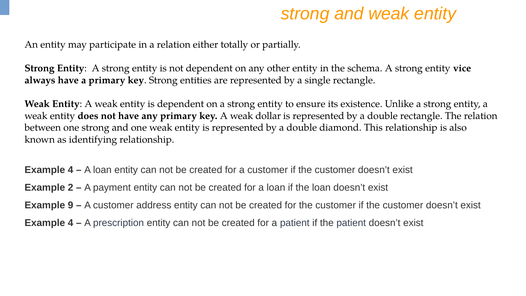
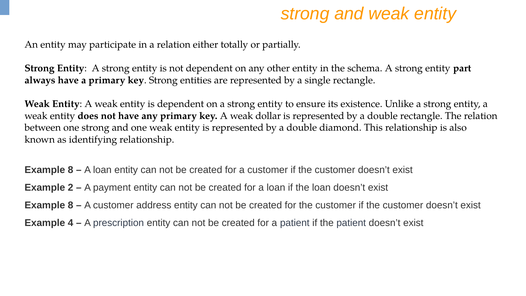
vice: vice -> part
4 at (71, 170): 4 -> 8
9 at (71, 205): 9 -> 8
